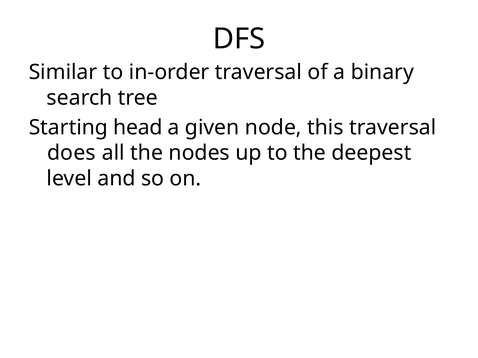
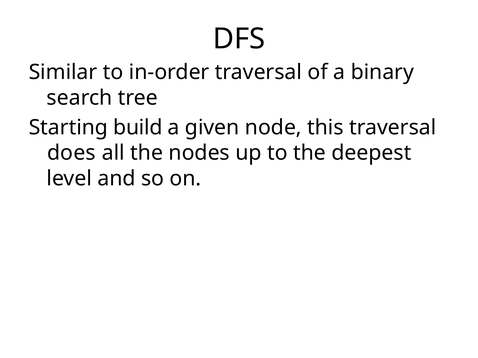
head: head -> build
